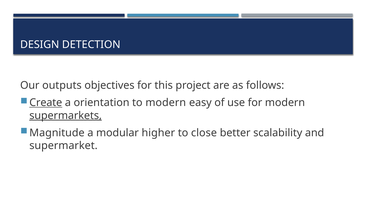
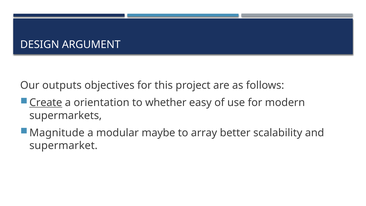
DETECTION: DETECTION -> ARGUMENT
to modern: modern -> whether
supermarkets underline: present -> none
higher: higher -> maybe
close: close -> array
